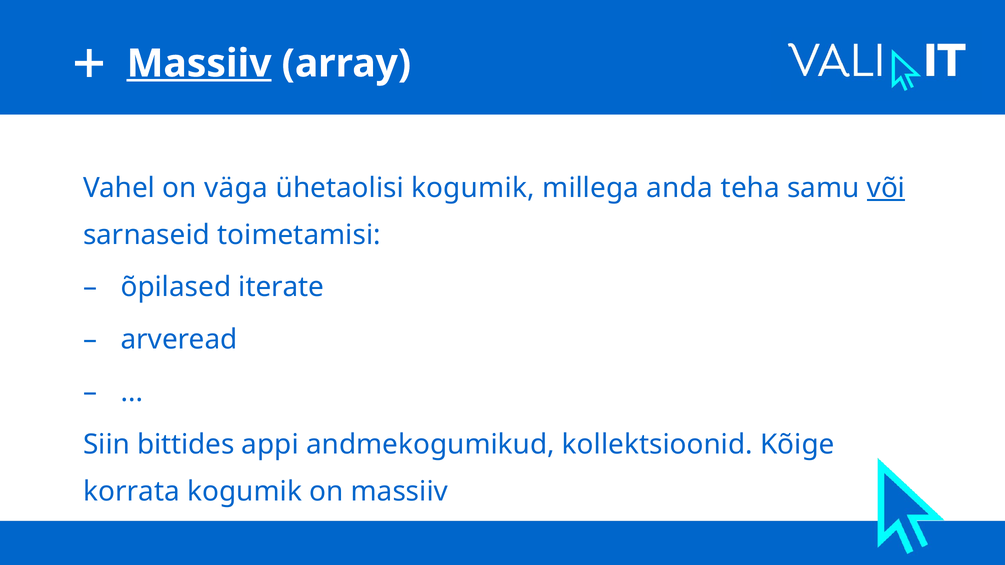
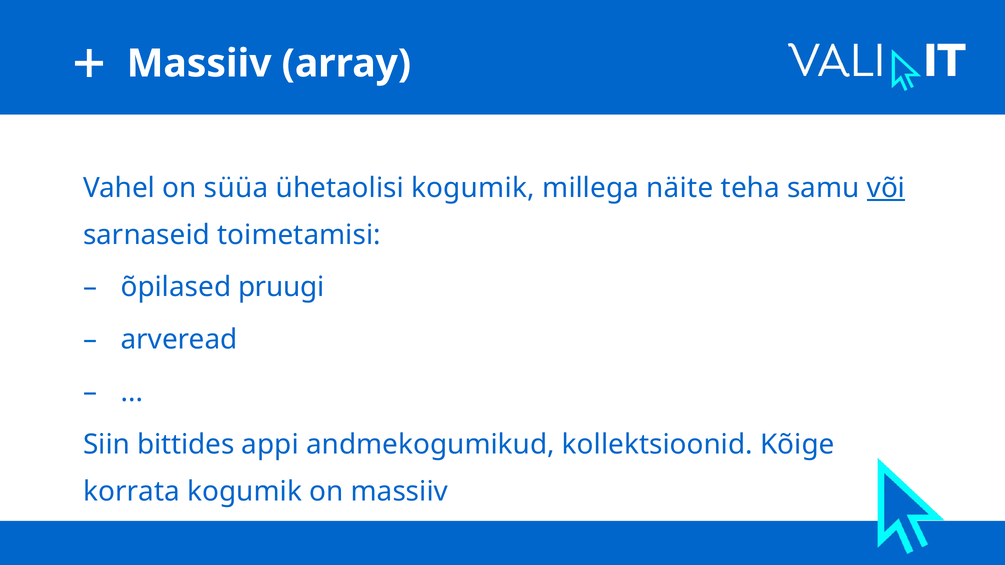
Massiiv at (199, 64) underline: present -> none
väga: väga -> süüa
anda: anda -> näite
iterate: iterate -> pruugi
